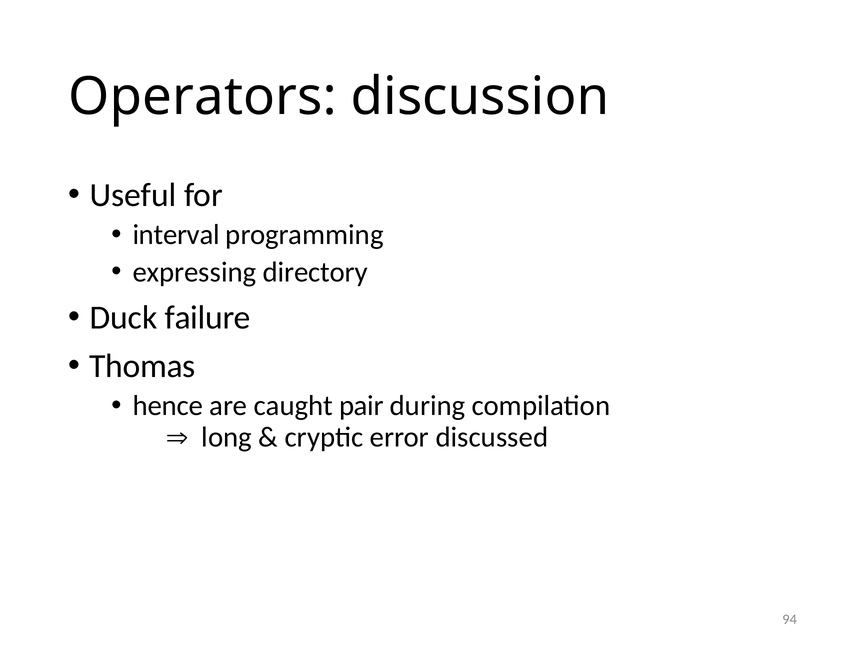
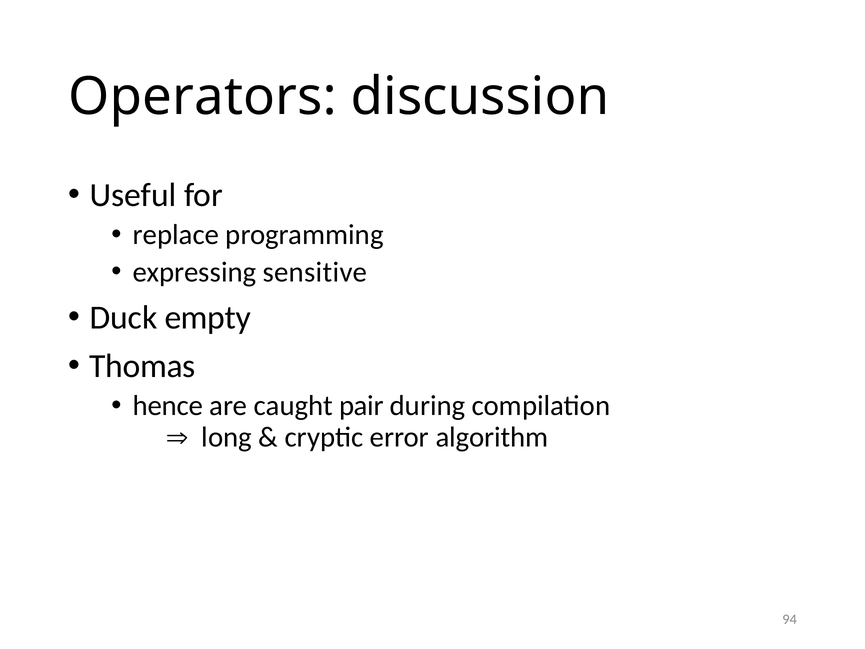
interval: interval -> replace
directory: directory -> sensitive
failure: failure -> empty
discussed: discussed -> algorithm
